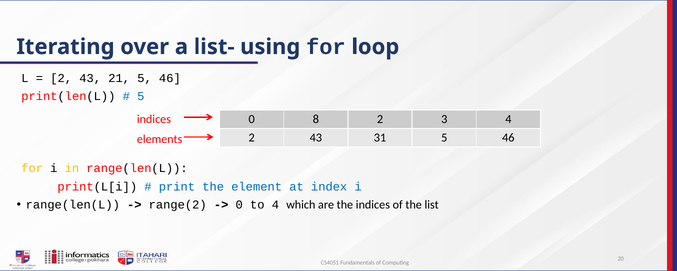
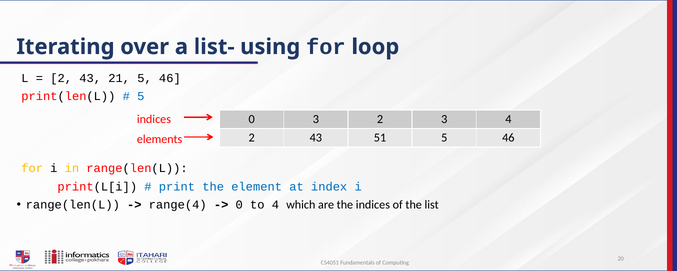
0 8: 8 -> 3
31: 31 -> 51
range(2: range(2 -> range(4
